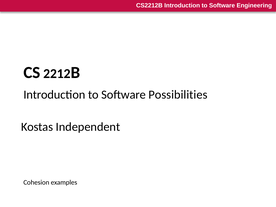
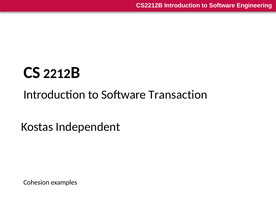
Possibilities: Possibilities -> Transaction
